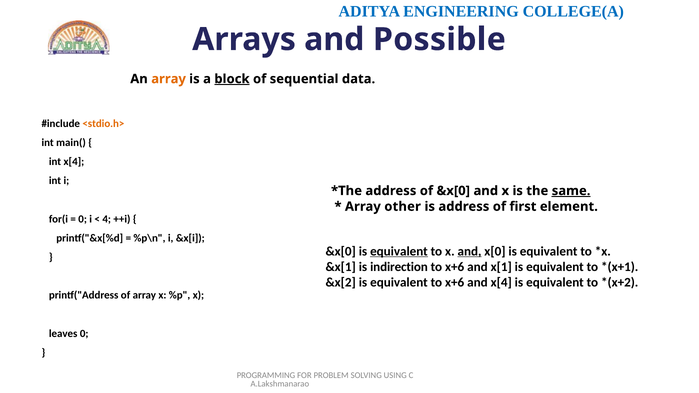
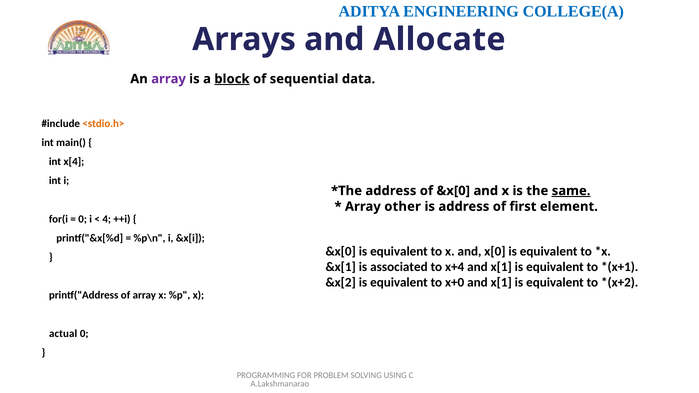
Possible: Possible -> Allocate
array at (169, 79) colour: orange -> purple
equivalent at (399, 251) underline: present -> none
and at (470, 251) underline: present -> none
indirection: indirection -> associated
x+6 at (455, 267): x+6 -> x+4
equivalent to x+6: x+6 -> x+0
x[4 at (501, 283): x[4 -> x[1
leaves: leaves -> actual
